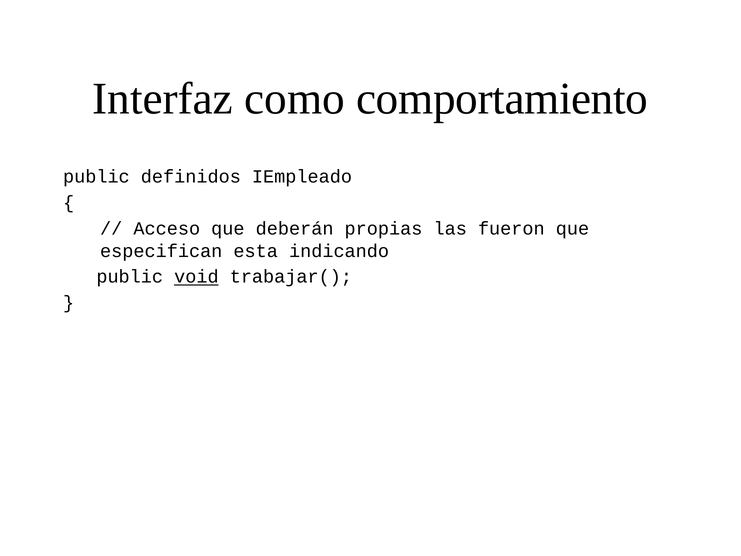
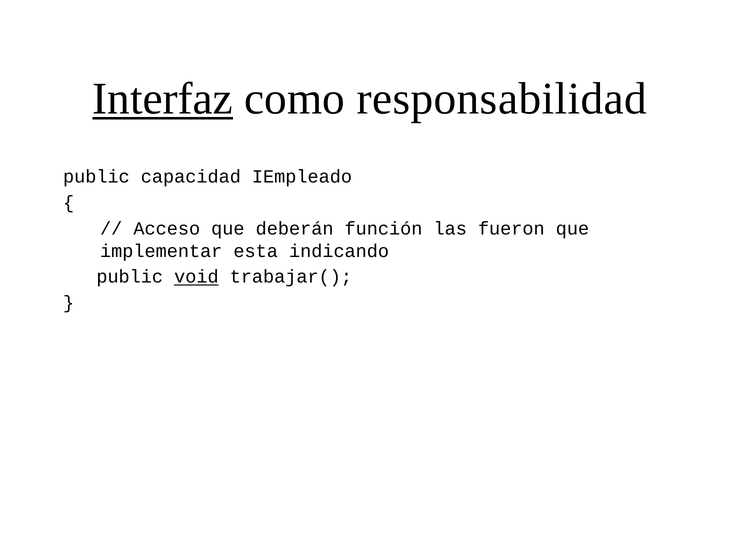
Interfaz underline: none -> present
comportamiento: comportamiento -> responsabilidad
definidos: definidos -> capacidad
propias: propias -> función
especifican: especifican -> implementar
